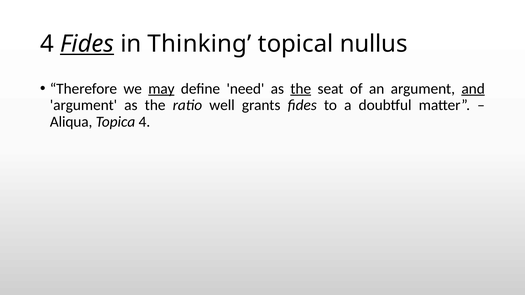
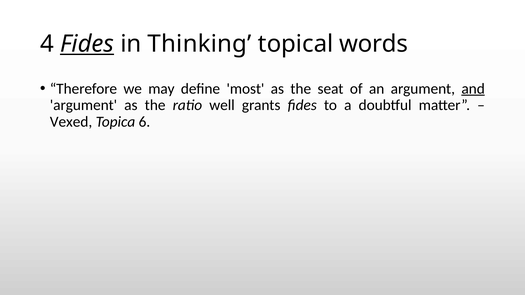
nullus: nullus -> words
may underline: present -> none
need: need -> most
the at (301, 89) underline: present -> none
Aliqua: Aliqua -> Vexed
Topica 4: 4 -> 6
